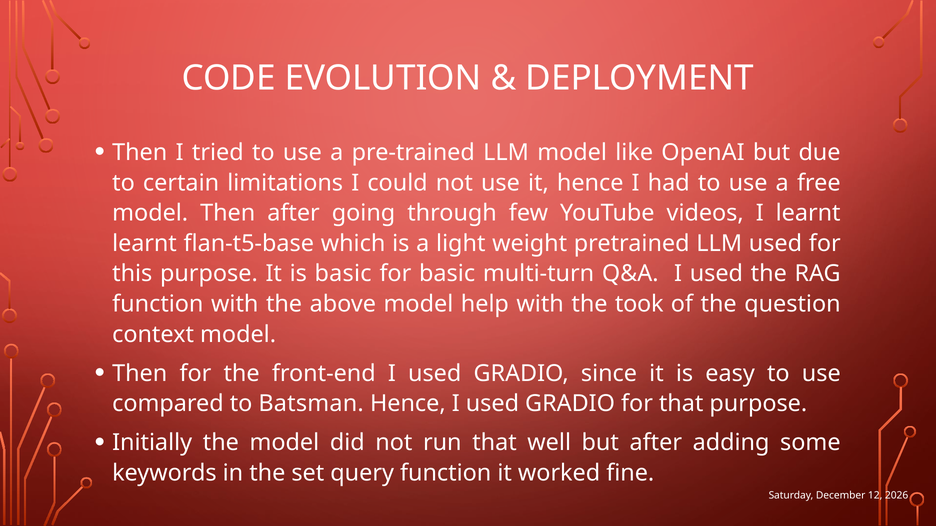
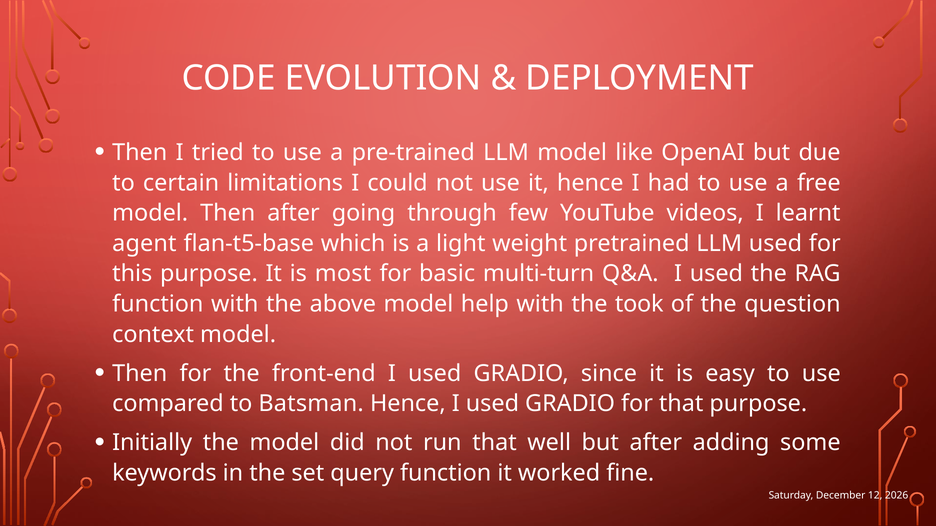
learnt at (145, 244): learnt -> agent
is basic: basic -> most
